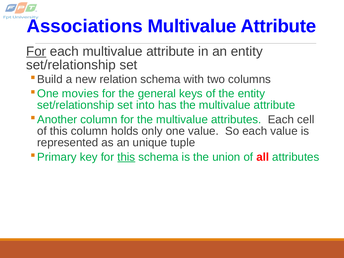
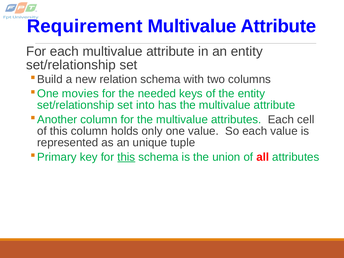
Associations: Associations -> Requirement
For at (36, 51) underline: present -> none
general: general -> needed
